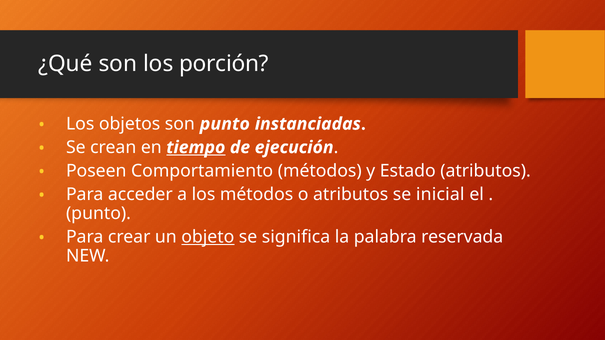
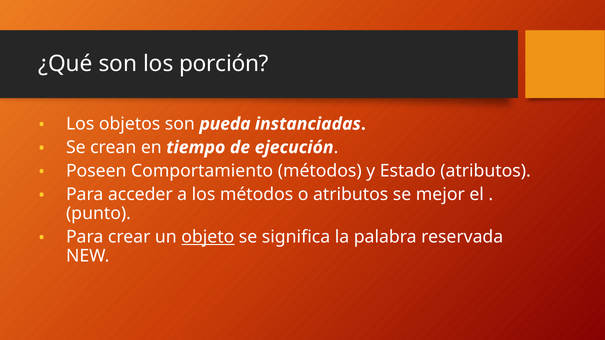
son punto: punto -> pueda
tiempo underline: present -> none
inicial: inicial -> mejor
